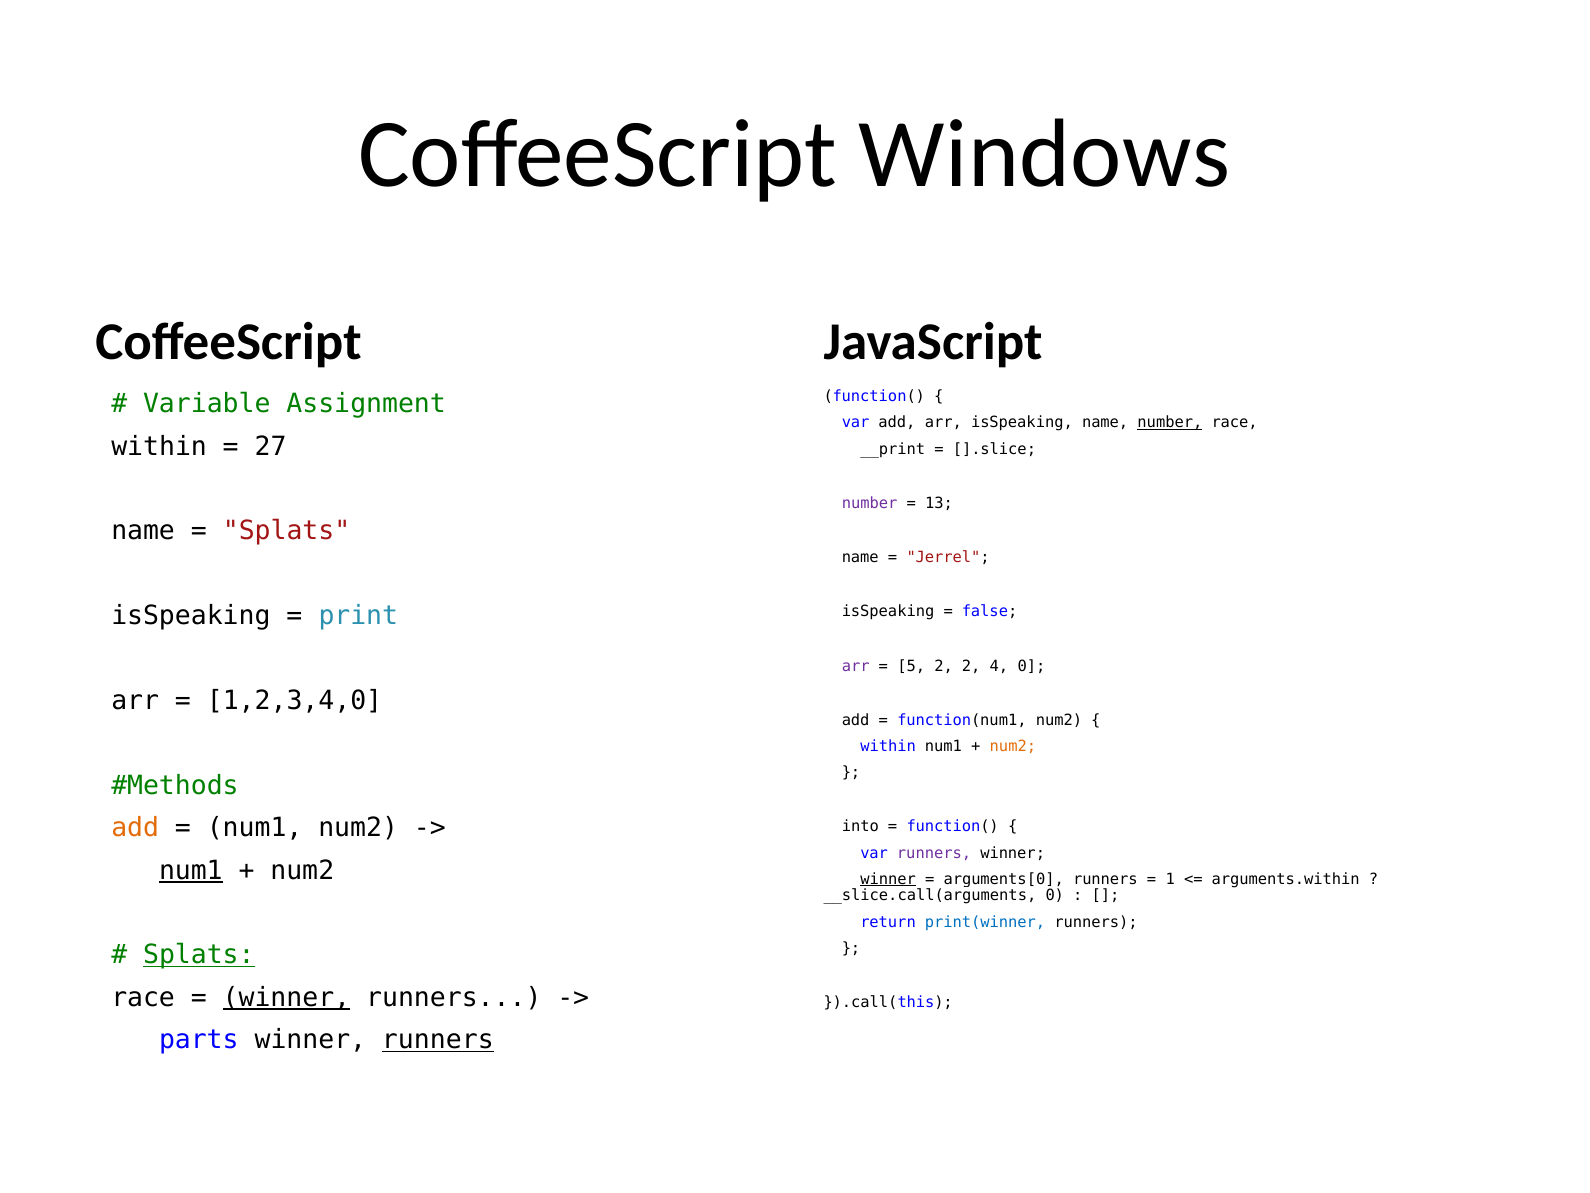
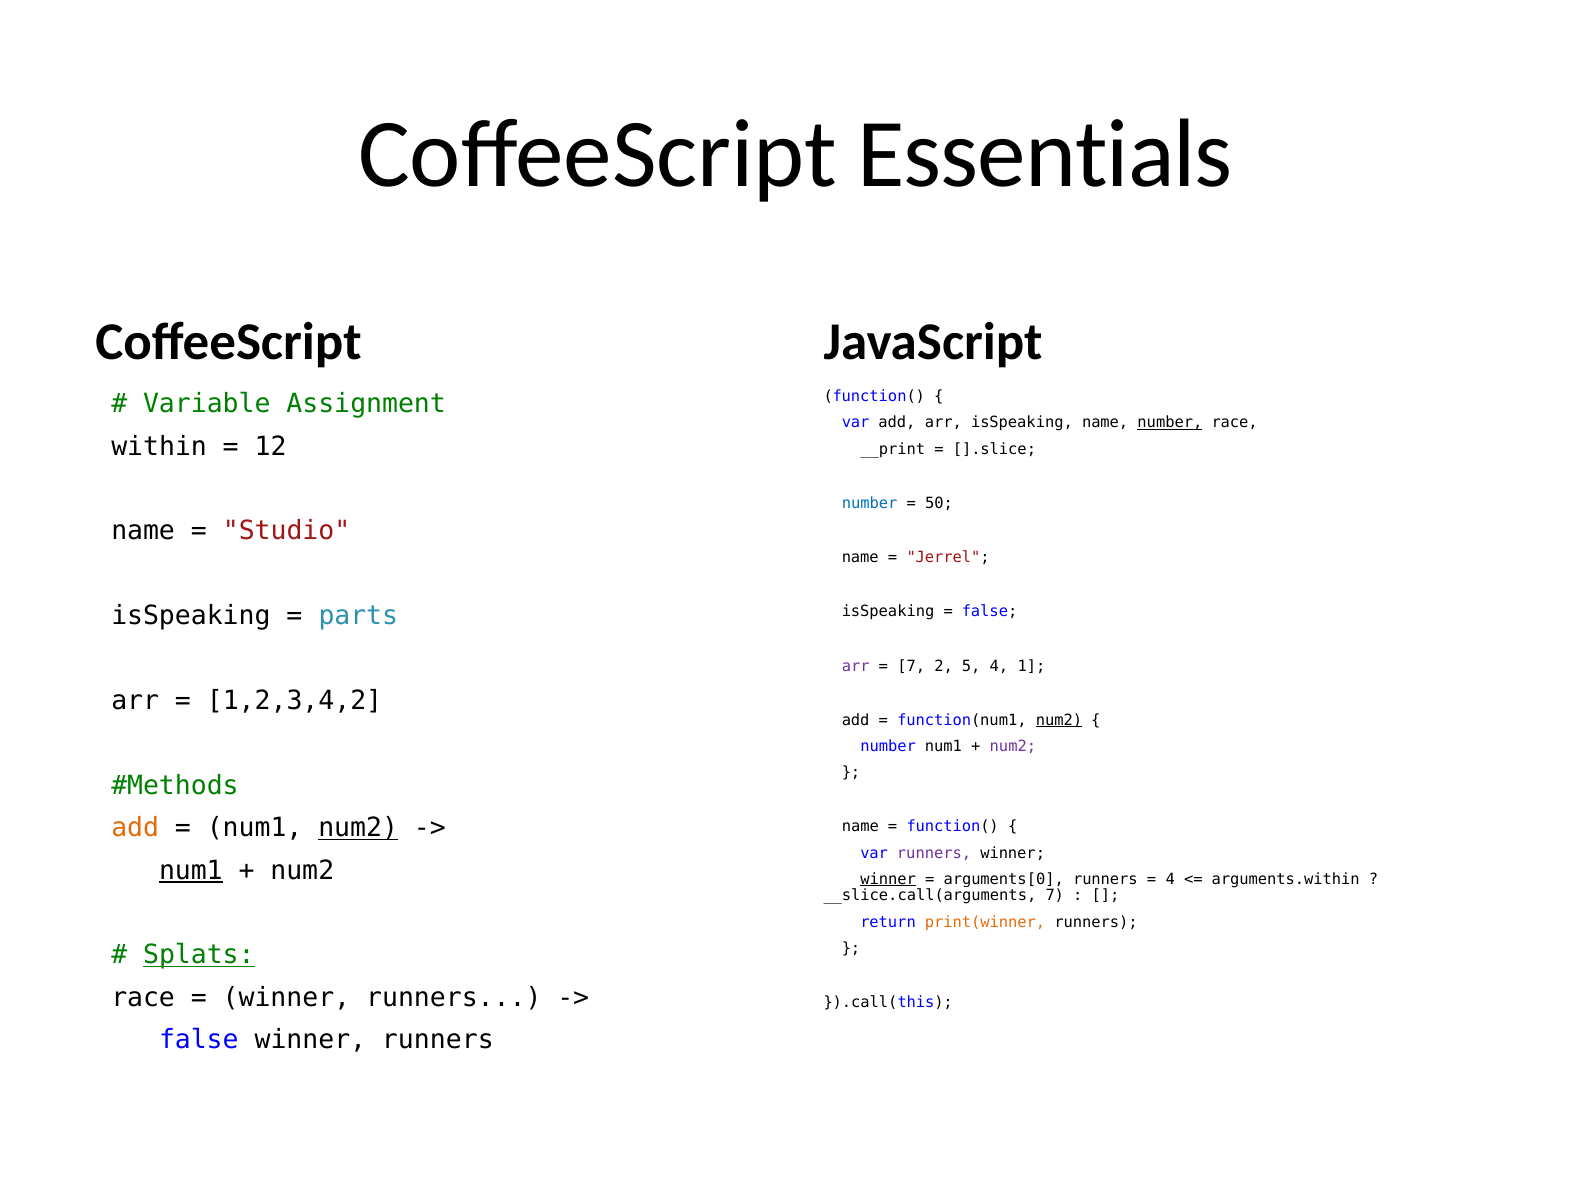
Windows: Windows -> Essentials
27: 27 -> 12
number at (870, 503) colour: purple -> blue
13: 13 -> 50
Splats at (287, 531): Splats -> Studio
print: print -> parts
5 at (911, 666): 5 -> 7
2 2: 2 -> 5
4 0: 0 -> 1
1,2,3,4,0: 1,2,3,4,0 -> 1,2,3,4,2
num2 at (1059, 720) underline: none -> present
within at (888, 746): within -> number
num2 at (1013, 746) colour: orange -> purple
num2 at (358, 828) underline: none -> present
into at (860, 826): into -> name
1 at (1170, 879): 1 -> 4
__slice.call(arguments 0: 0 -> 7
print(winner colour: blue -> orange
winner at (286, 997) underline: present -> none
parts at (199, 1040): parts -> false
runners at (438, 1040) underline: present -> none
